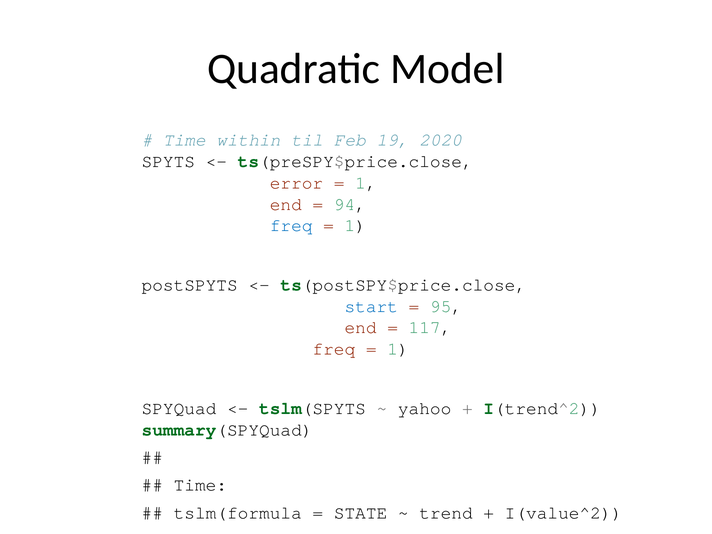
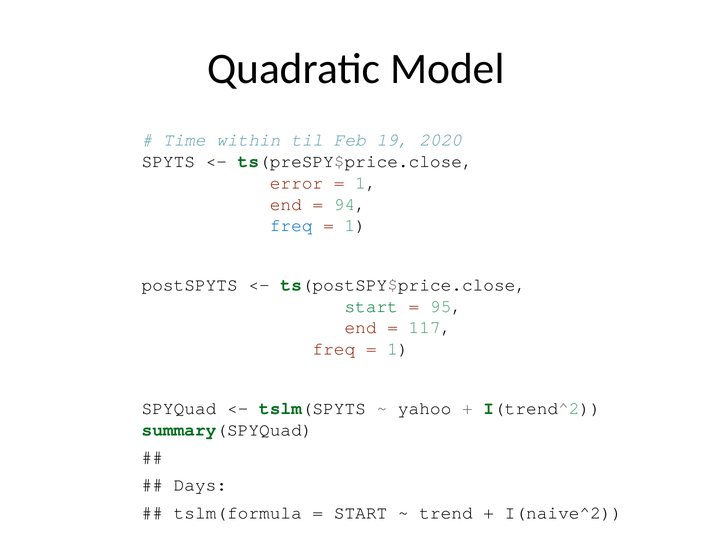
start at (371, 306) colour: blue -> green
Time at (200, 485): Time -> Days
STATE at (361, 513): STATE -> START
I(value^2: I(value^2 -> I(naive^2
